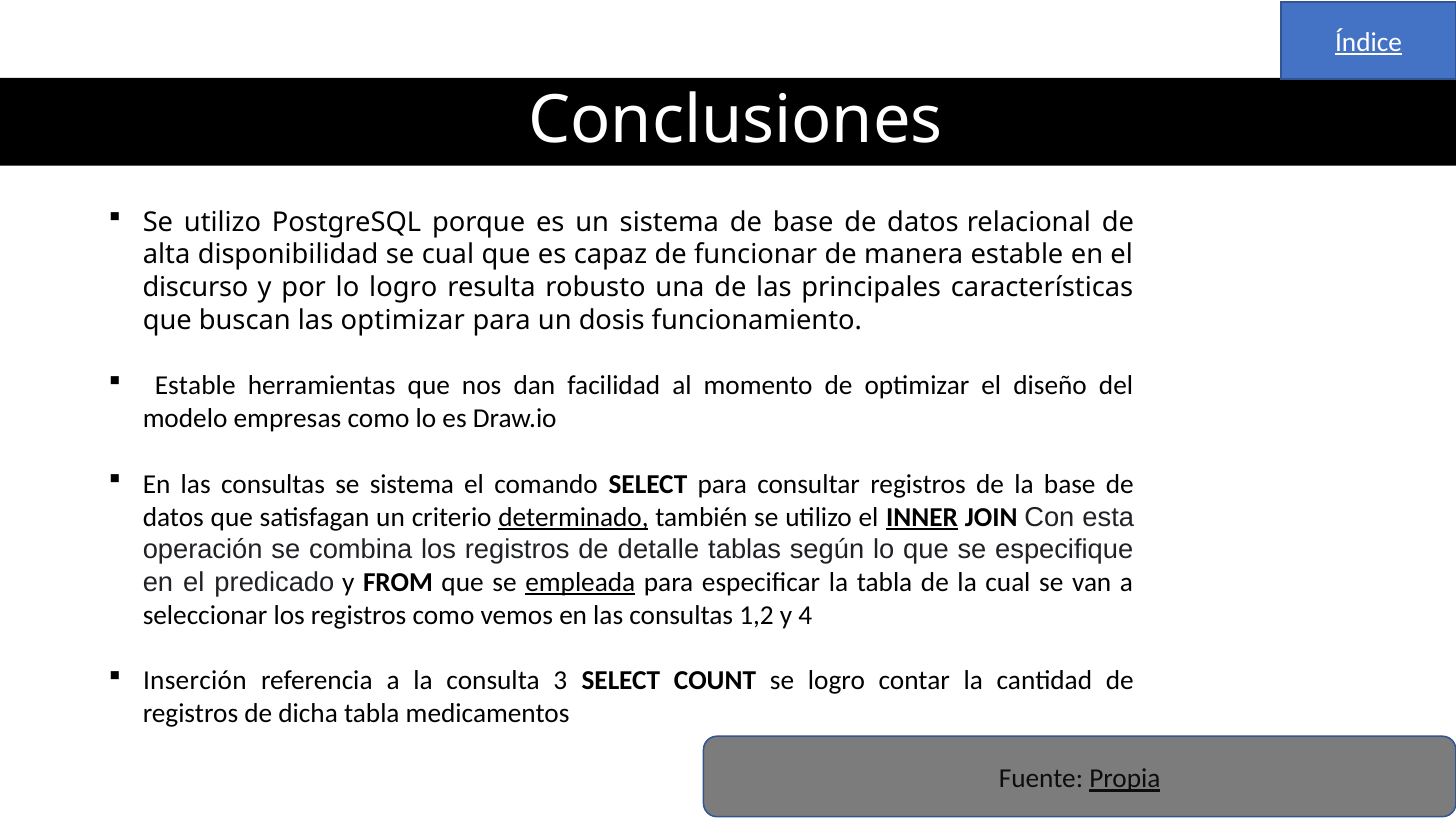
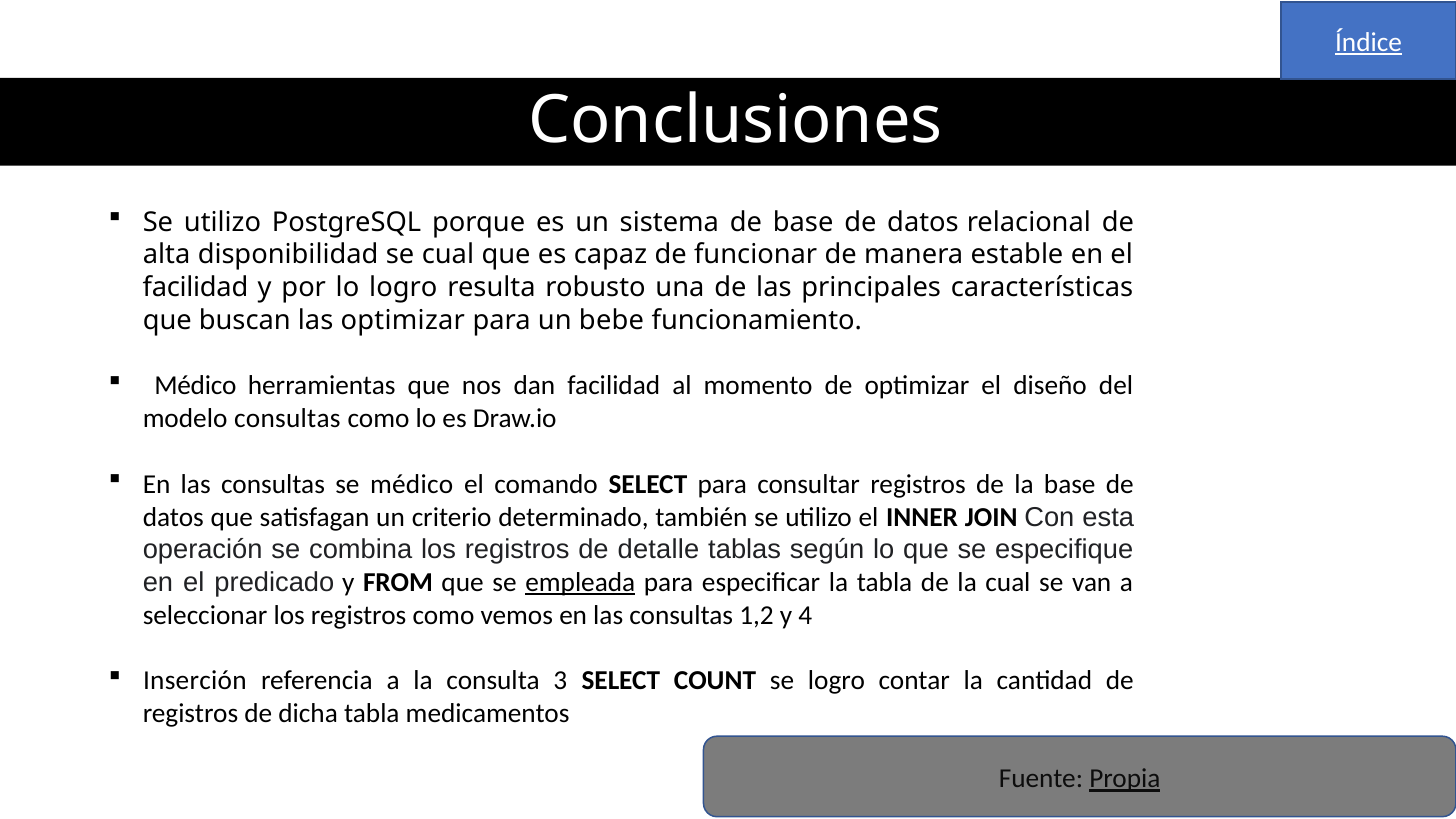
discurso at (195, 288): discurso -> facilidad
dosis: dosis -> bebe
Estable at (195, 386): Estable -> Médico
modelo empresas: empresas -> consultas
se sistema: sistema -> médico
determinado underline: present -> none
INNER underline: present -> none
